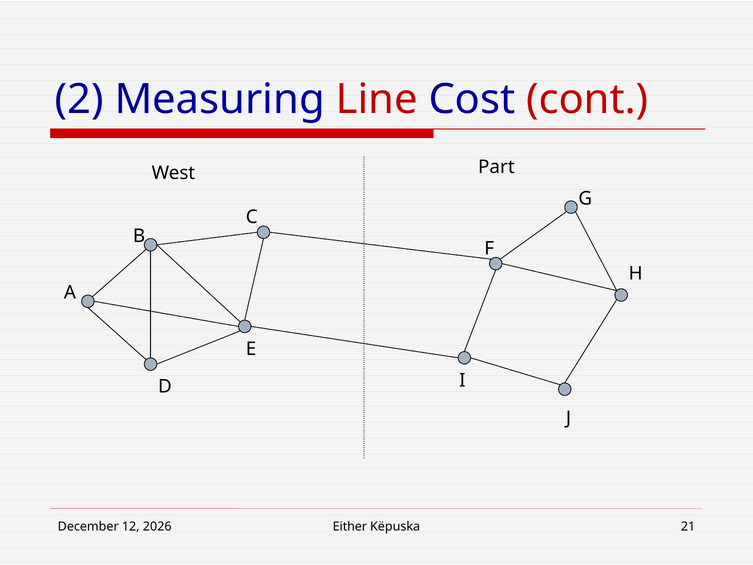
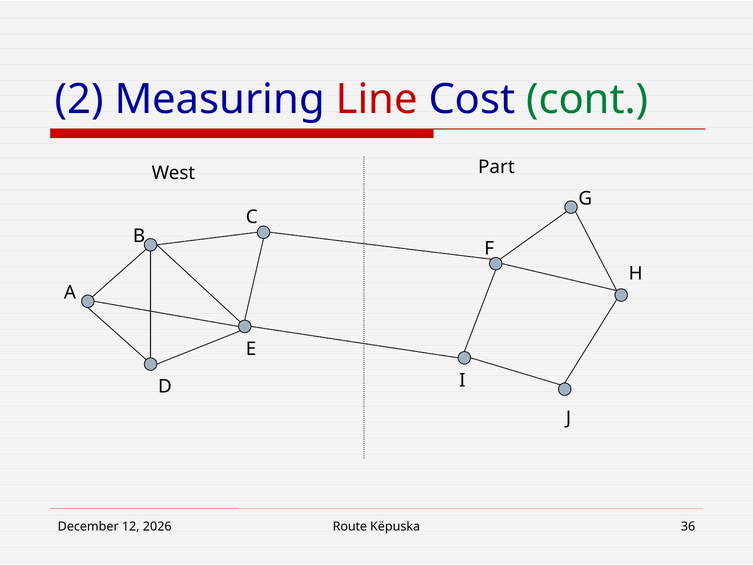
cont colour: red -> green
Either: Either -> Route
21: 21 -> 36
